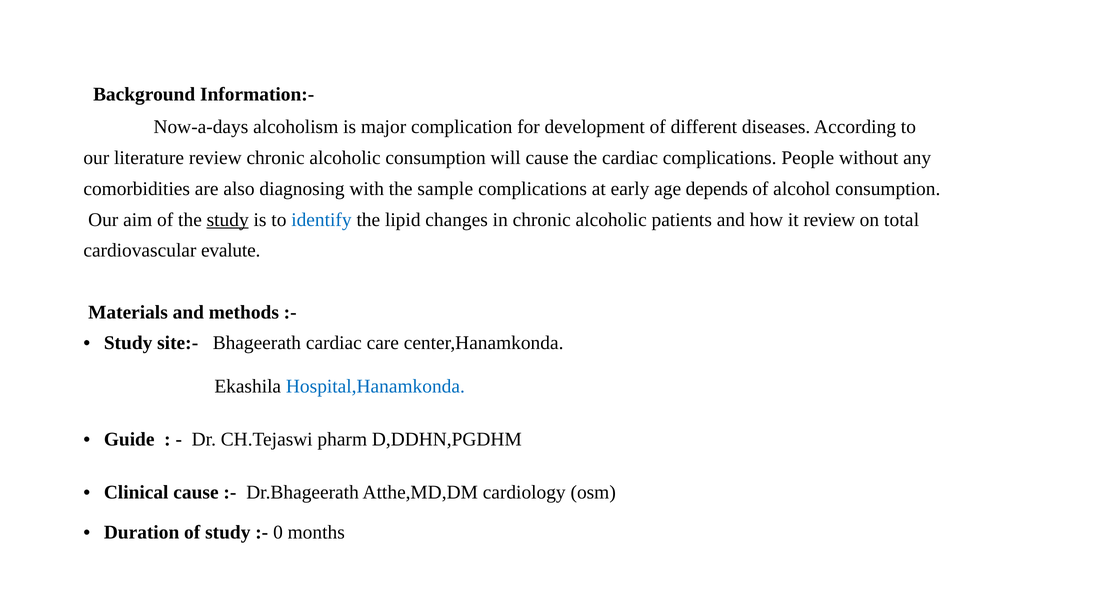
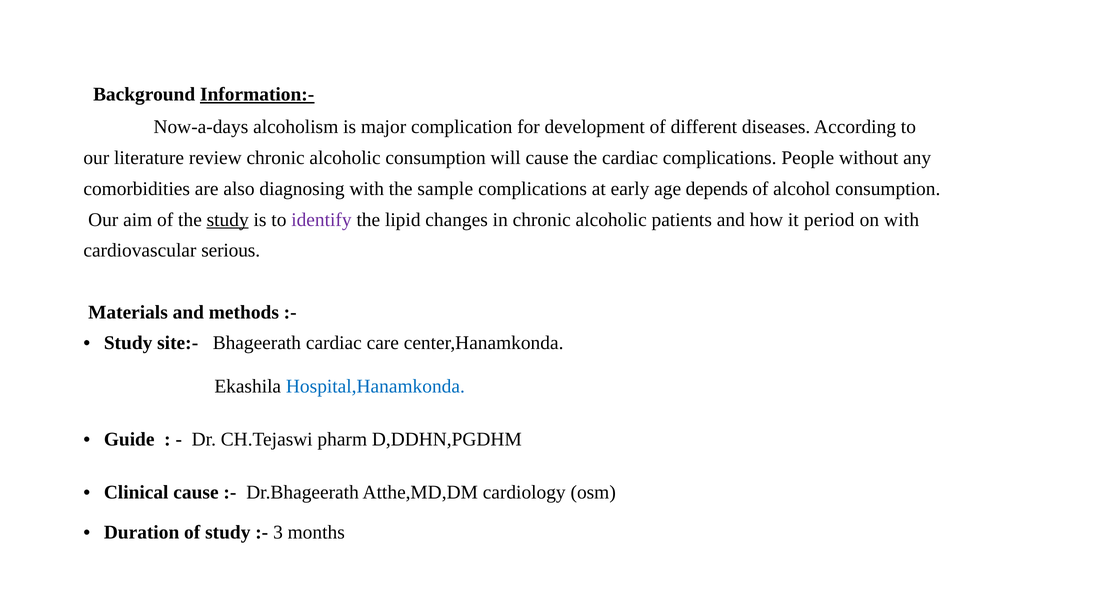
Information:- underline: none -> present
identify colour: blue -> purple
it review: review -> period
on total: total -> with
evalute: evalute -> serious
0: 0 -> 3
